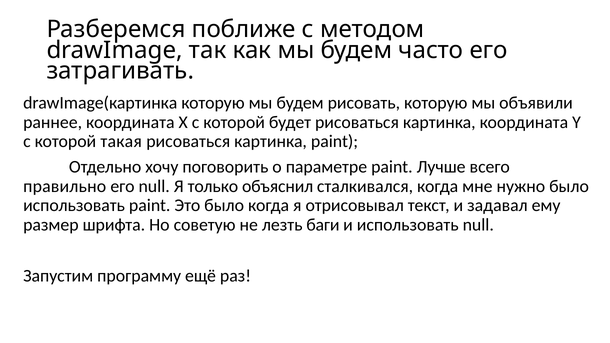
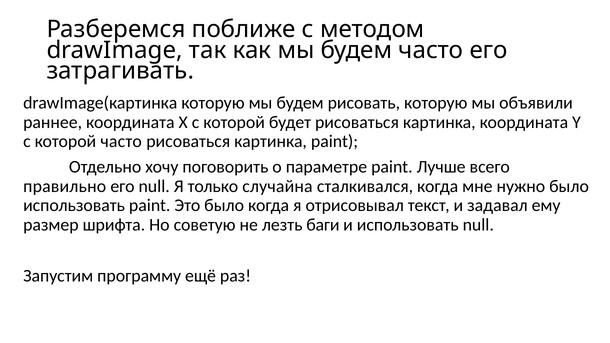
которой такая: такая -> часто
объяснил: объяснил -> случайна
